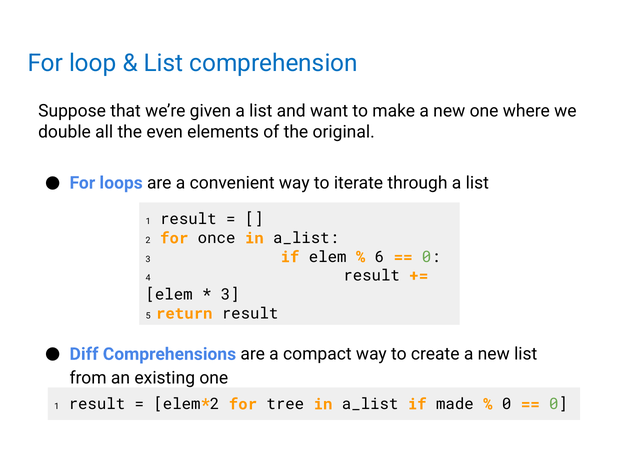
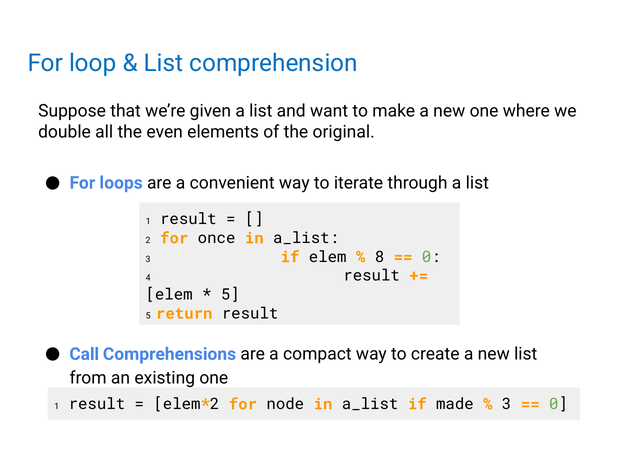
6: 6 -> 8
3 at (230, 295): 3 -> 5
Diff: Diff -> Call
tree: tree -> node
0 at (507, 404): 0 -> 3
